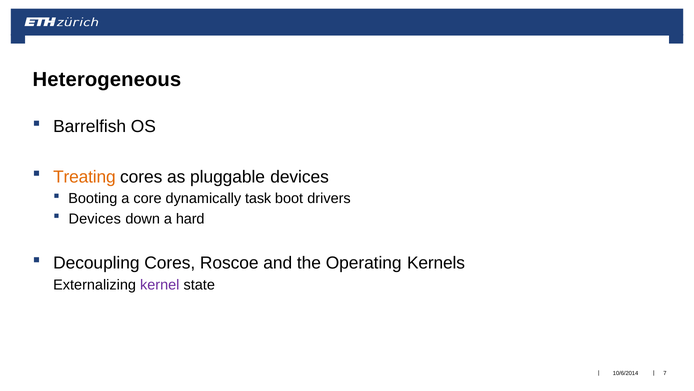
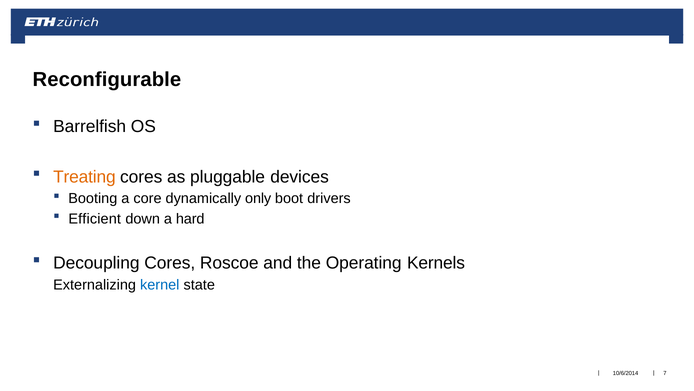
Heterogeneous: Heterogeneous -> Reconfigurable
task: task -> only
Devices at (95, 219): Devices -> Efficient
kernel colour: purple -> blue
